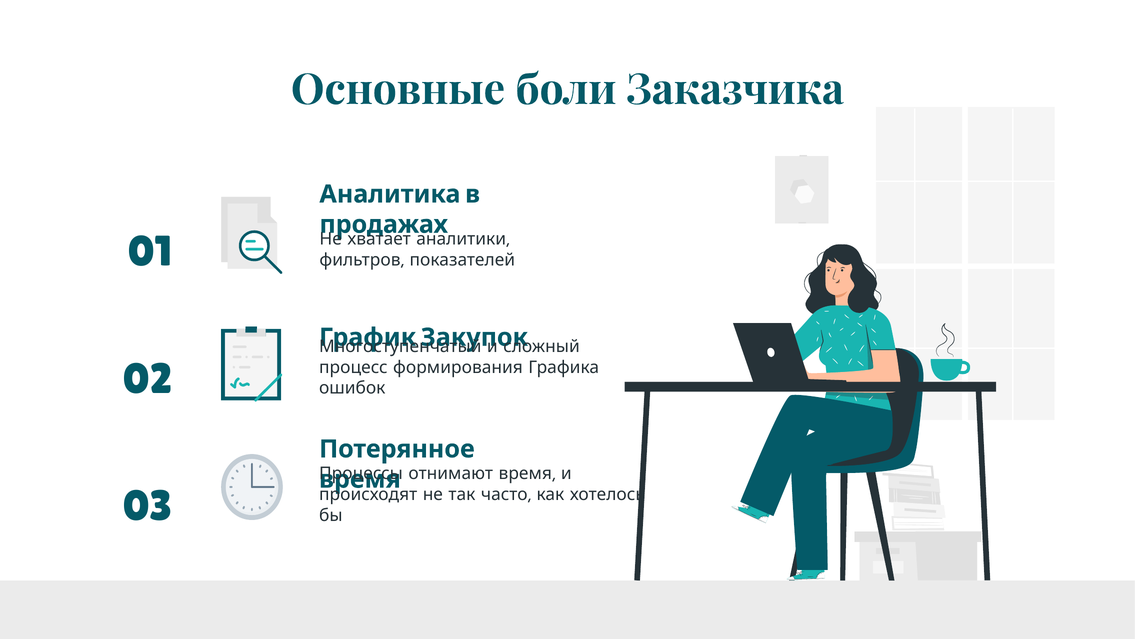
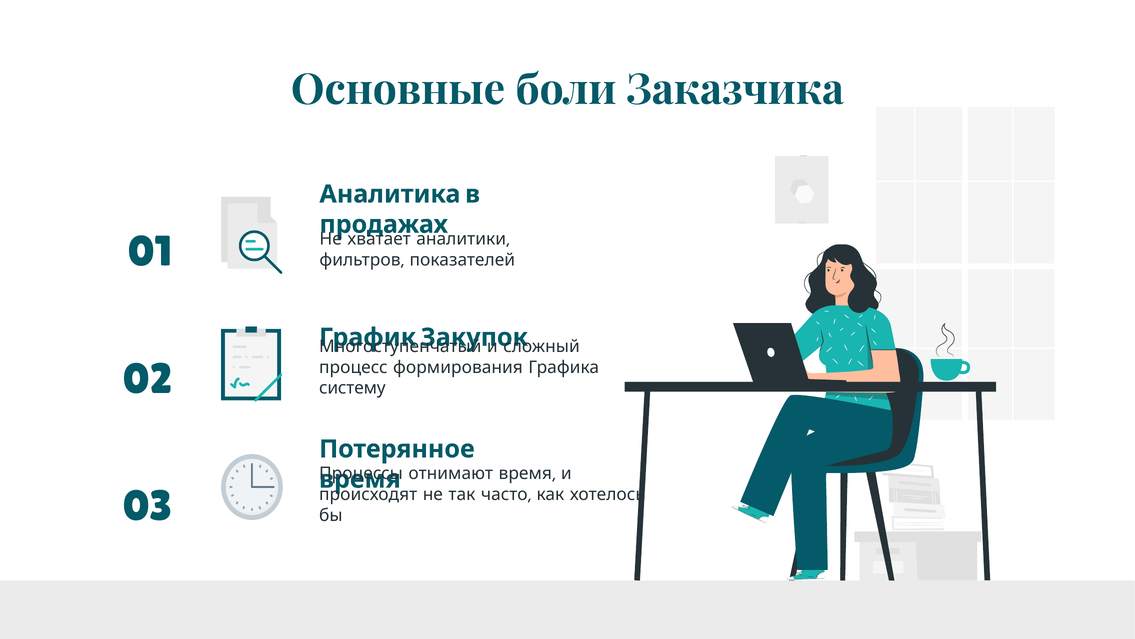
ошибок: ошибок -> систему
